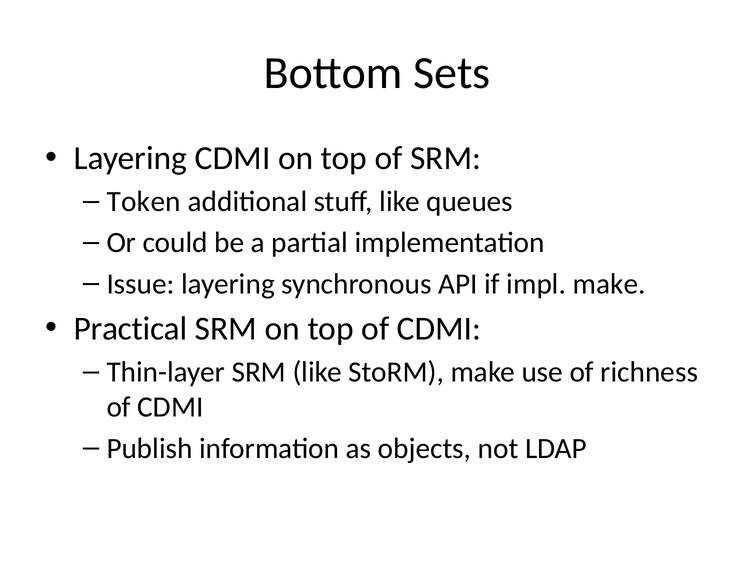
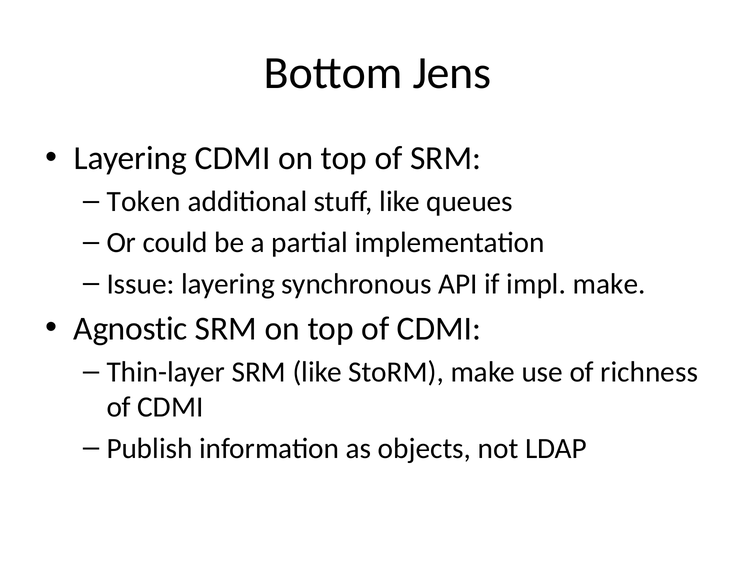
Sets: Sets -> Jens
Practical: Practical -> Agnostic
